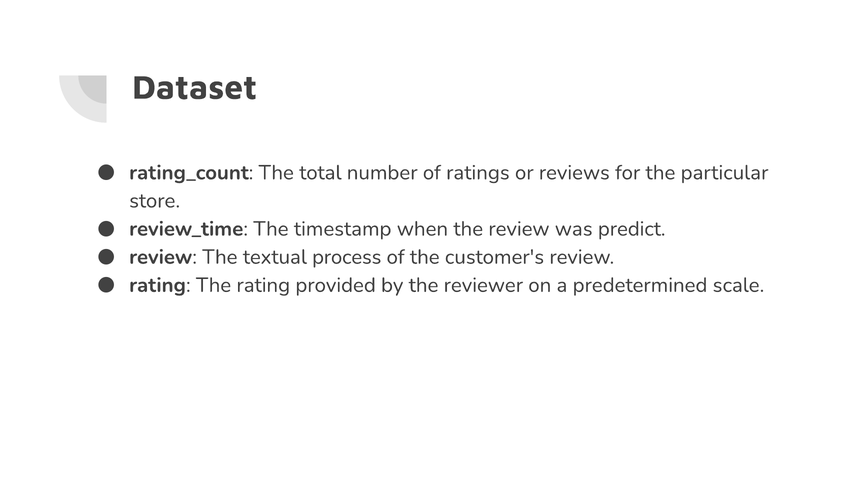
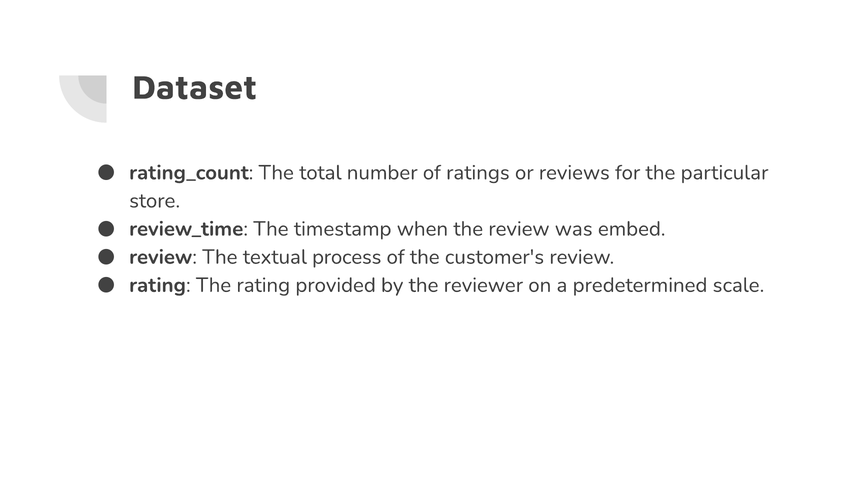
predict: predict -> embed
